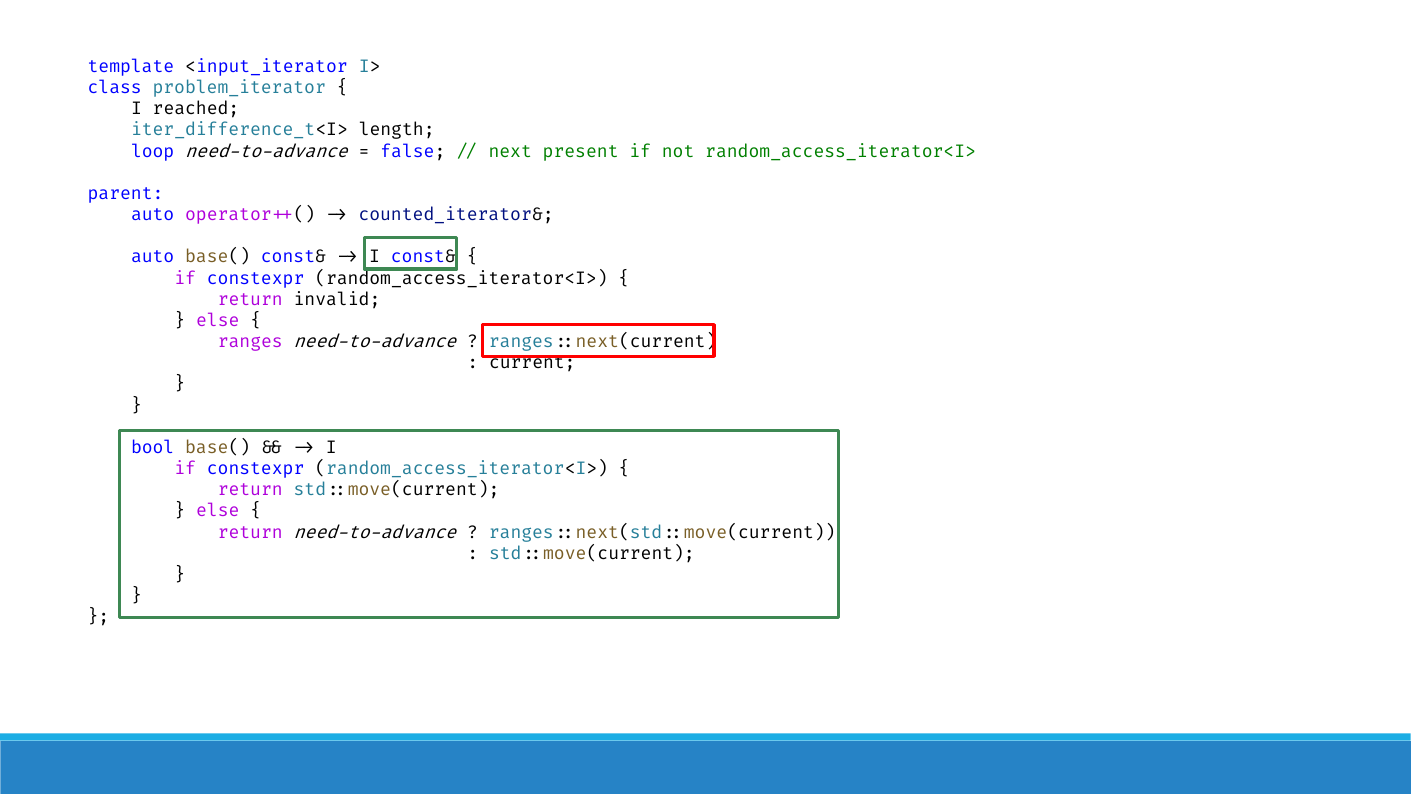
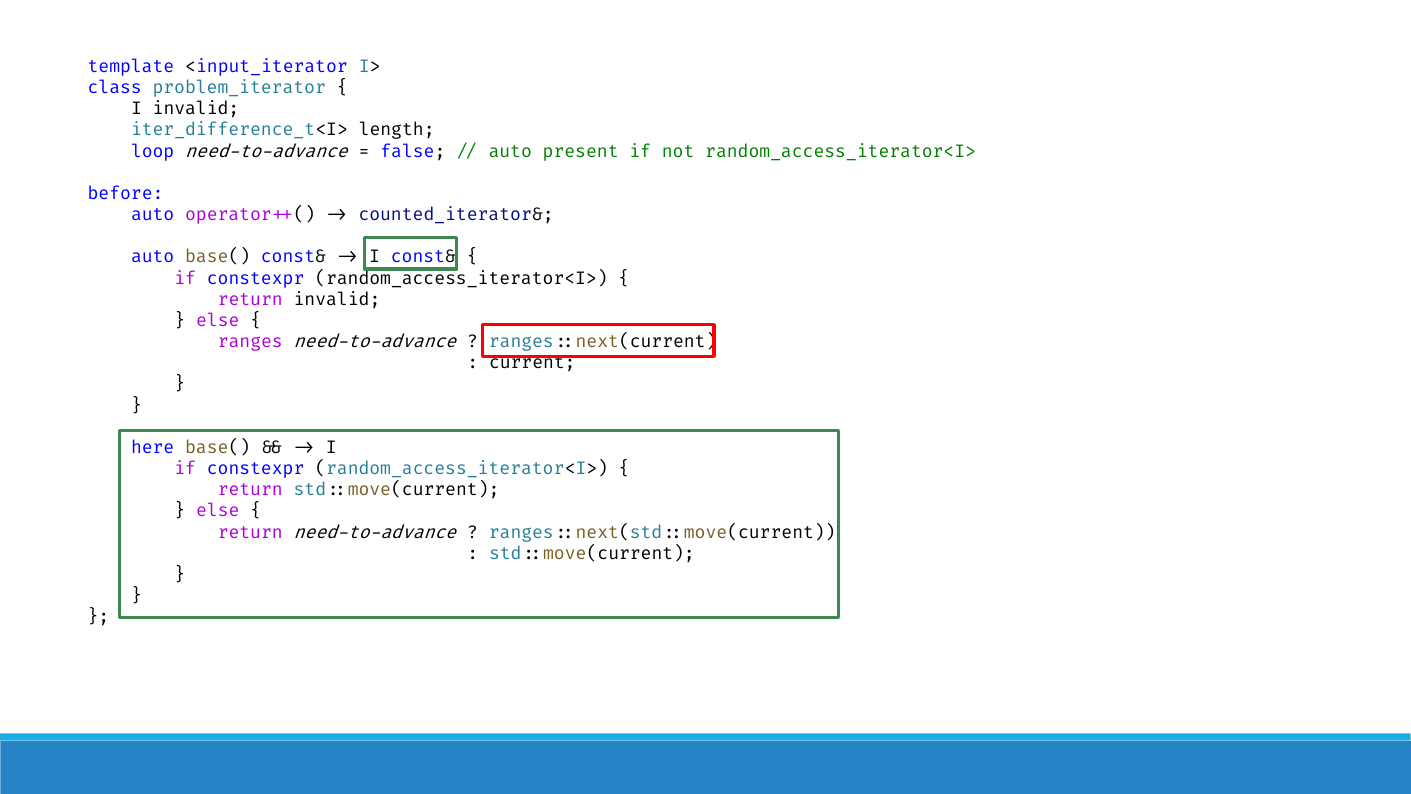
I reached: reached -> invalid
next at (510, 151): next -> auto
parent: parent -> before
bool: bool -> here
